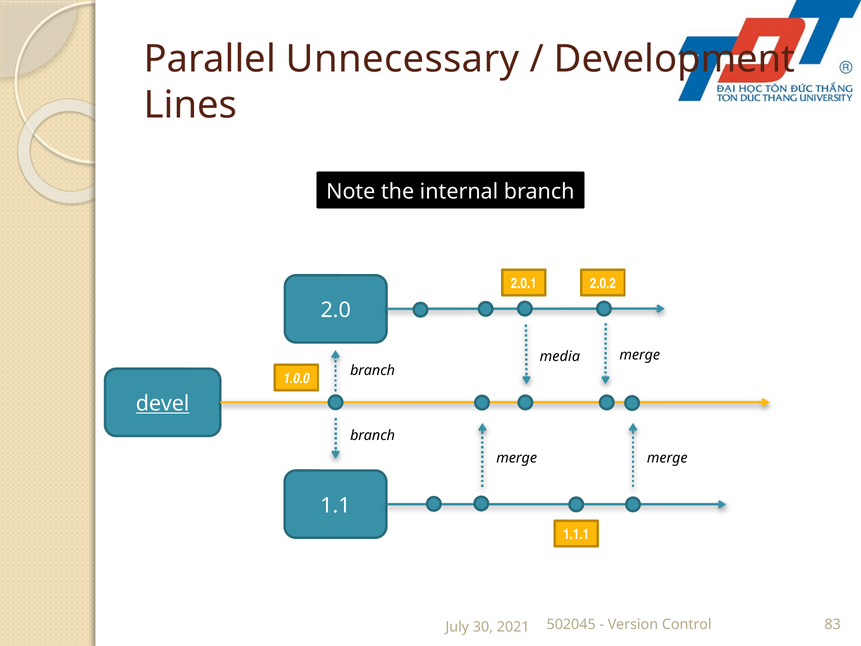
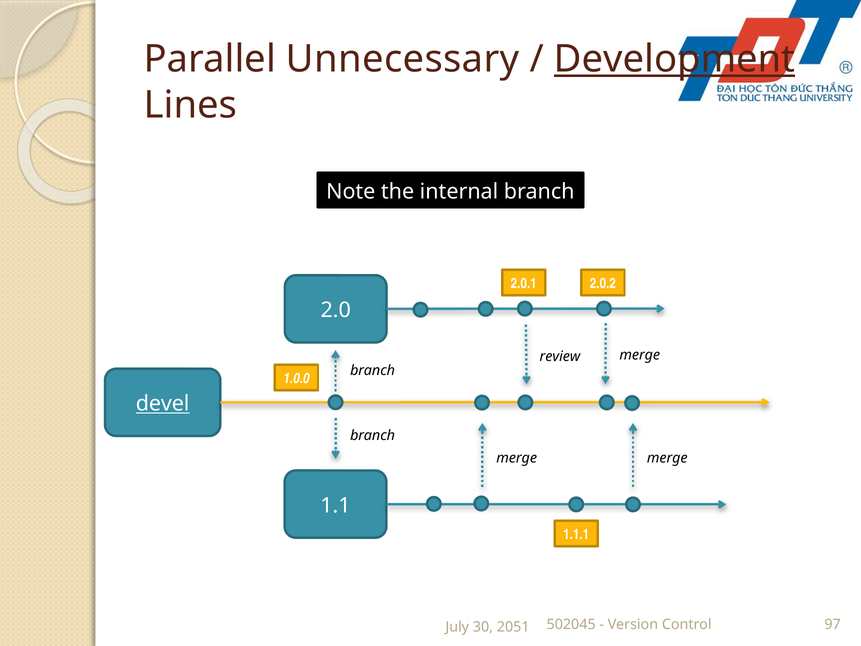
Development underline: none -> present
media: media -> review
83: 83 -> 97
2021: 2021 -> 2051
